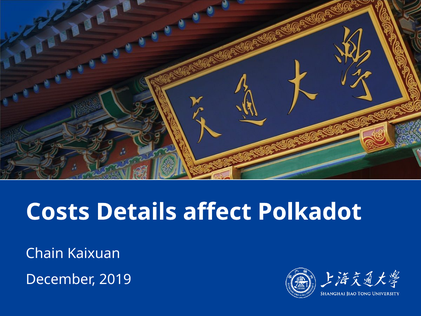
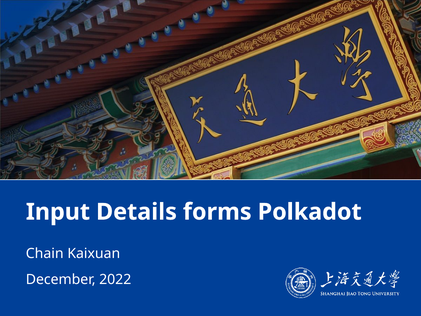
Costs: Costs -> Input
affect: affect -> forms
2019: 2019 -> 2022
